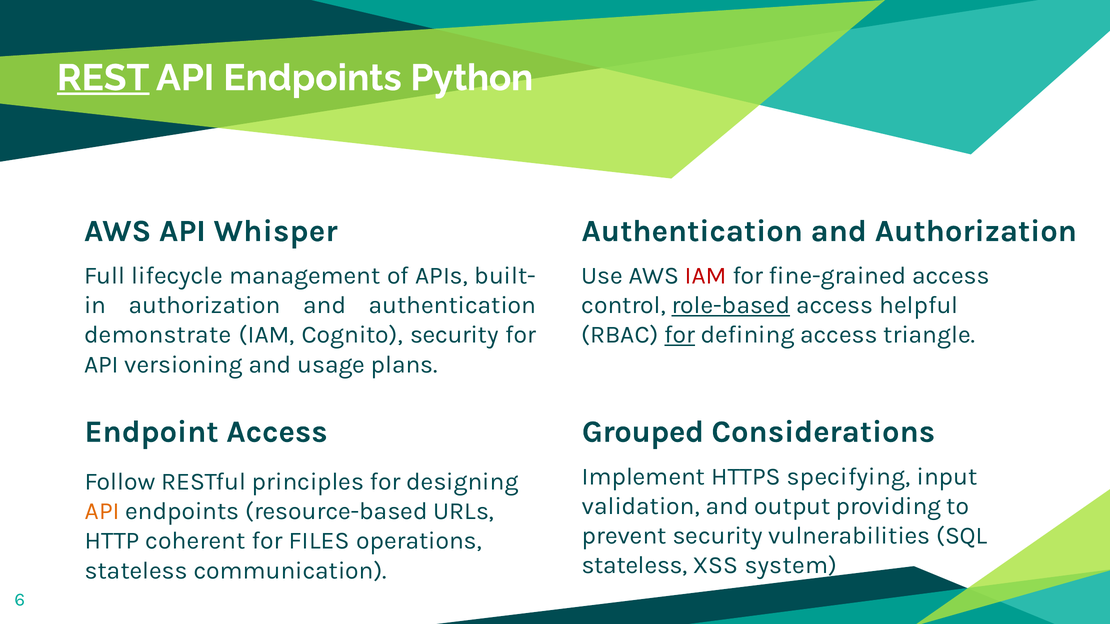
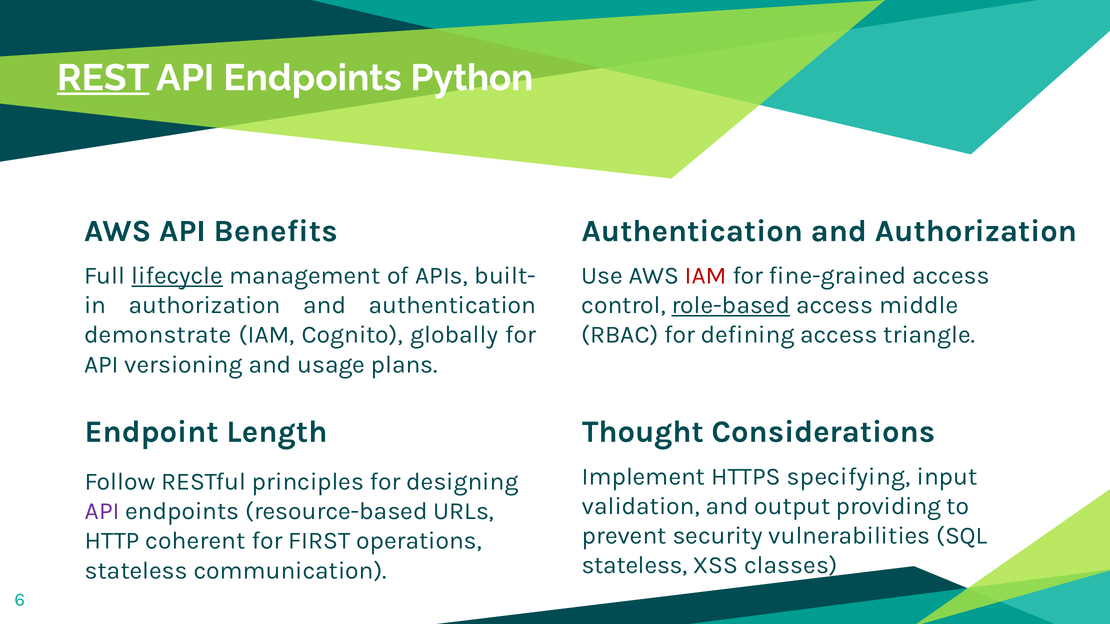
Whisper: Whisper -> Benefits
lifecycle underline: none -> present
helpful: helpful -> middle
Cognito security: security -> globally
for at (680, 335) underline: present -> none
Endpoint Access: Access -> Length
Grouped: Grouped -> Thought
API at (102, 512) colour: orange -> purple
FILES: FILES -> FIRST
system: system -> classes
